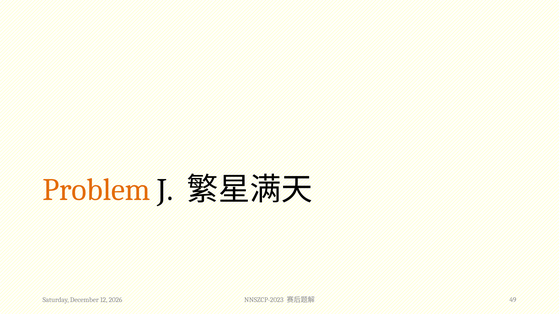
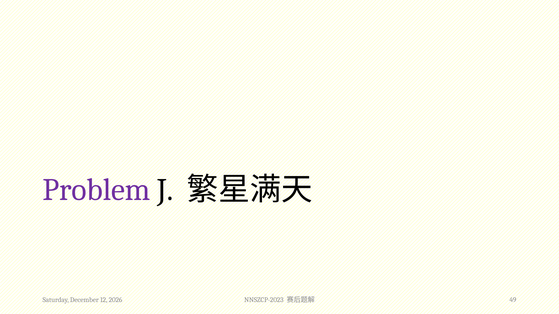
Problem colour: orange -> purple
